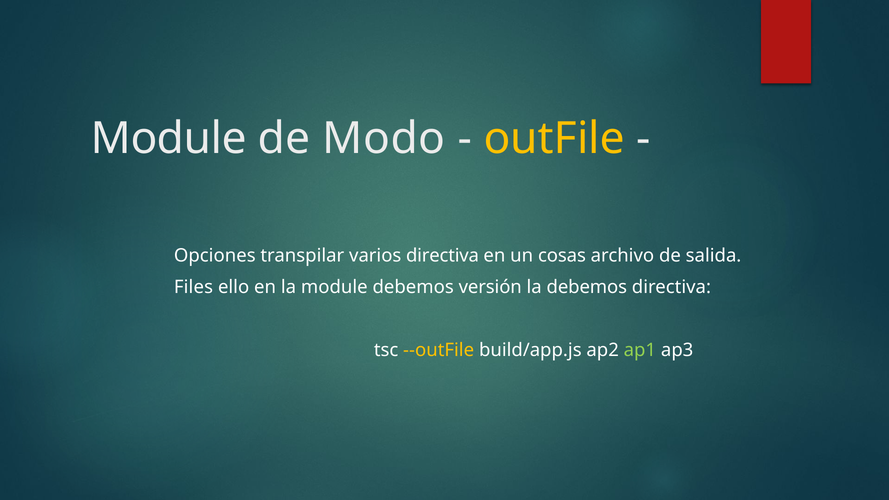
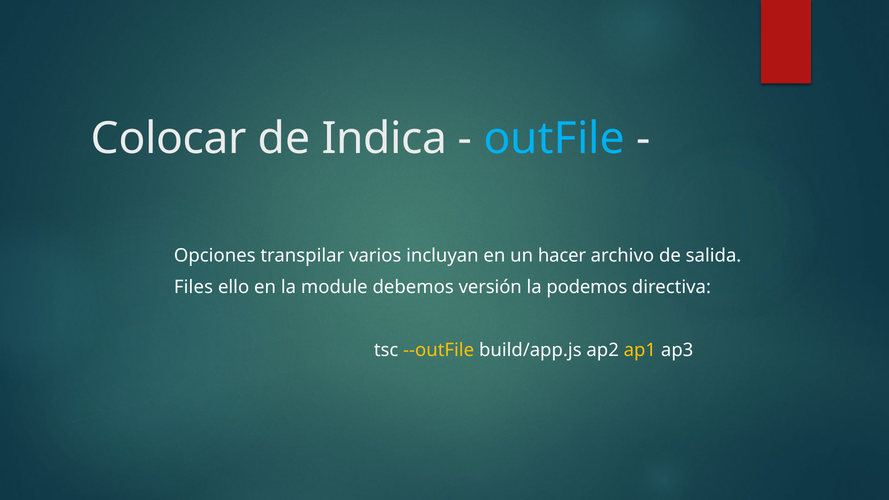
Module at (169, 139): Module -> Colocar
Modo: Modo -> Indica
outFile colour: yellow -> light blue
varios directiva: directiva -> incluyan
cosas: cosas -> hacer
la debemos: debemos -> podemos
ap1 colour: light green -> yellow
